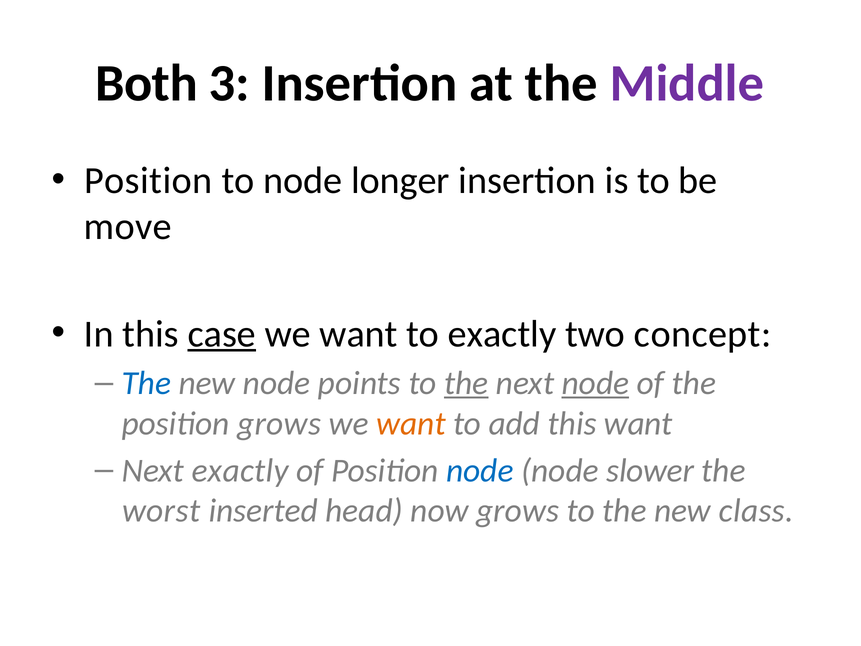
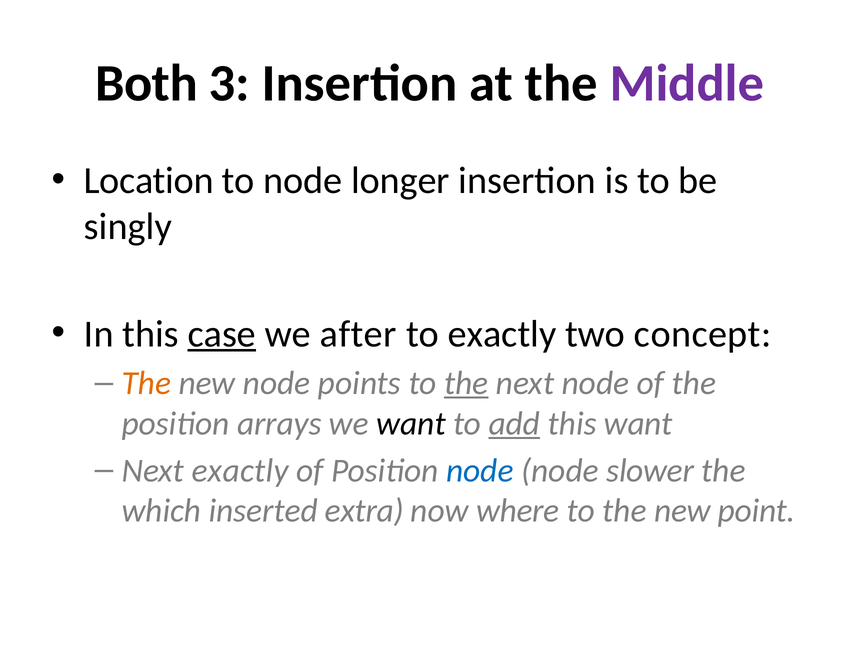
Position at (148, 181): Position -> Location
move: move -> singly
want at (359, 334): want -> after
The at (146, 383) colour: blue -> orange
node at (595, 383) underline: present -> none
position grows: grows -> arrays
want at (411, 423) colour: orange -> black
add underline: none -> present
worst: worst -> which
head: head -> extra
now grows: grows -> where
class: class -> point
